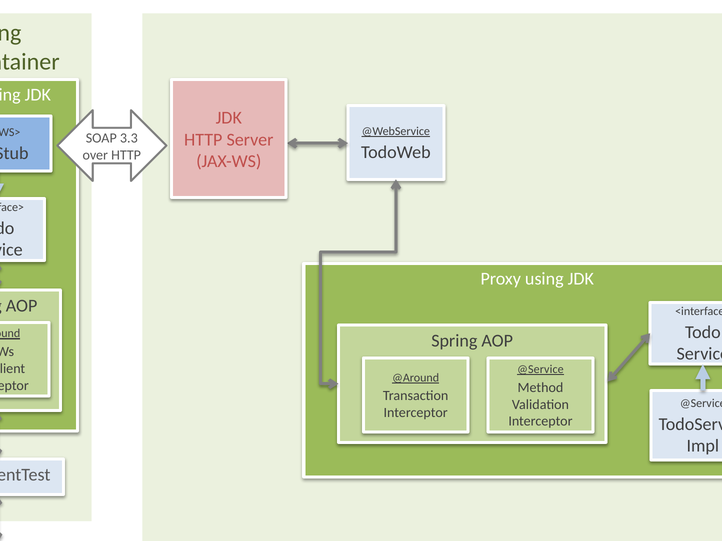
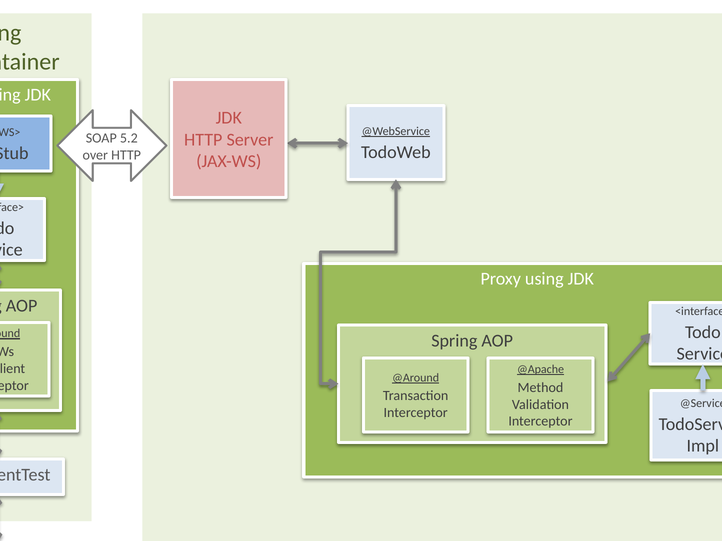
3.3: 3.3 -> 5.2
@Service at (540, 370): @Service -> @Apache
